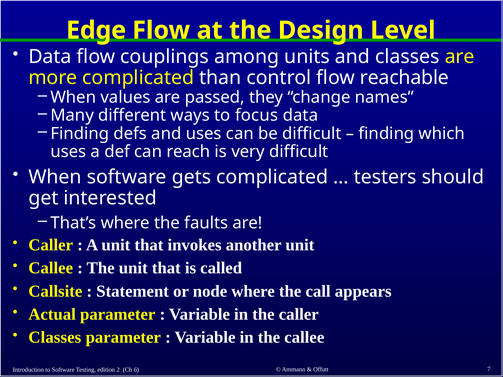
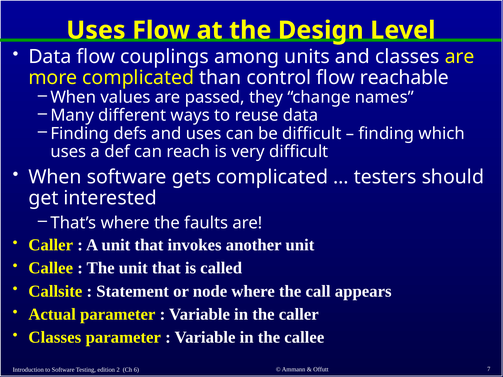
Edge at (96, 30): Edge -> Uses
focus: focus -> reuse
